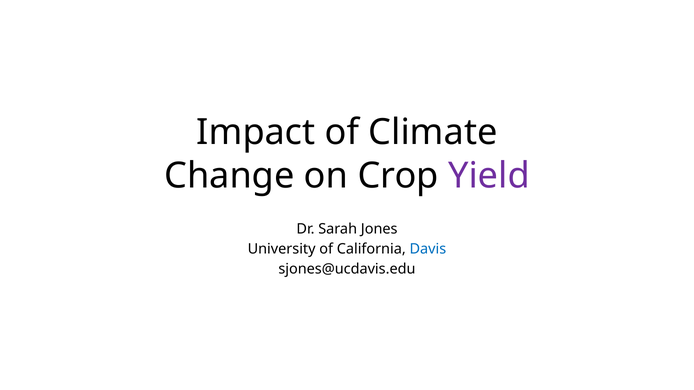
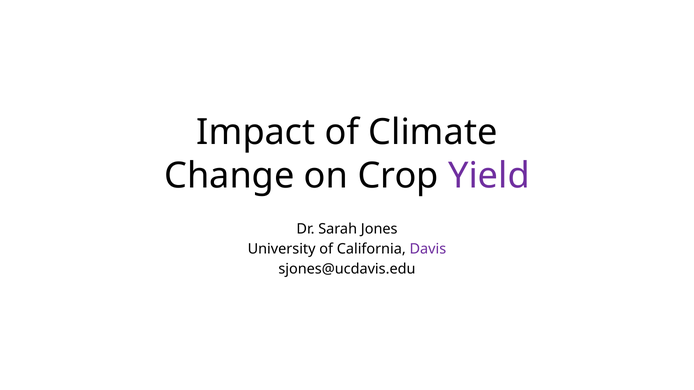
Davis colour: blue -> purple
